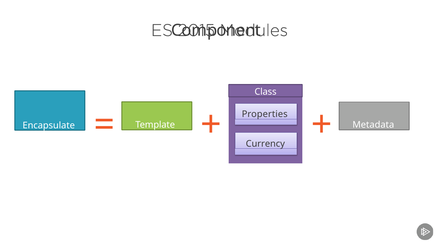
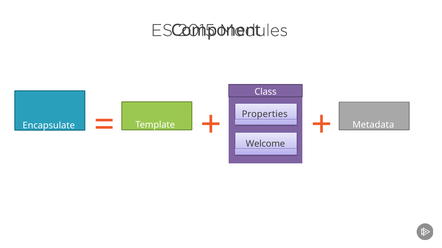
Currency: Currency -> Welcome
